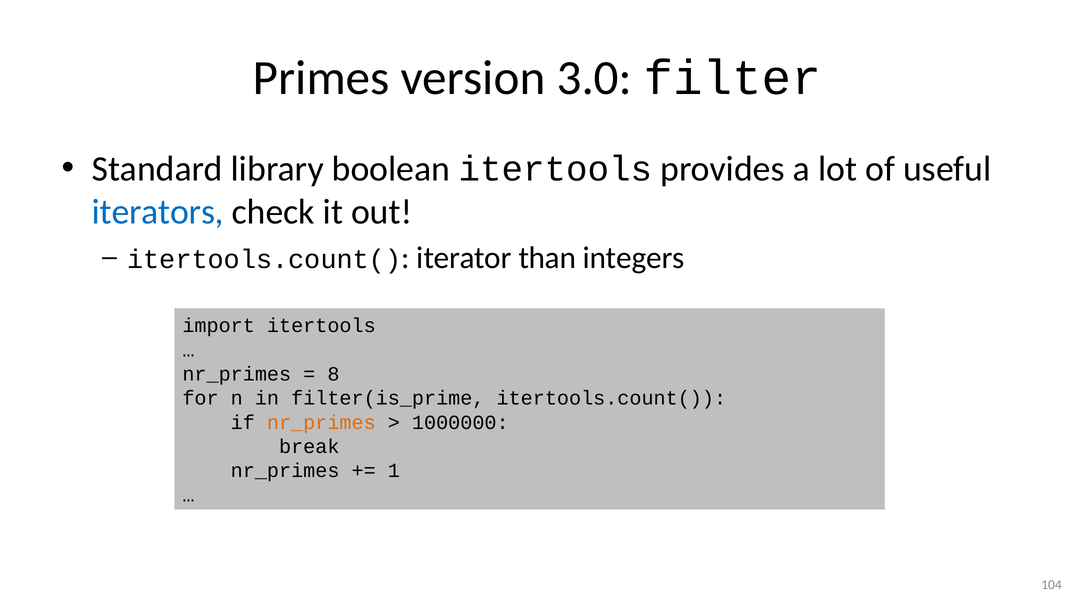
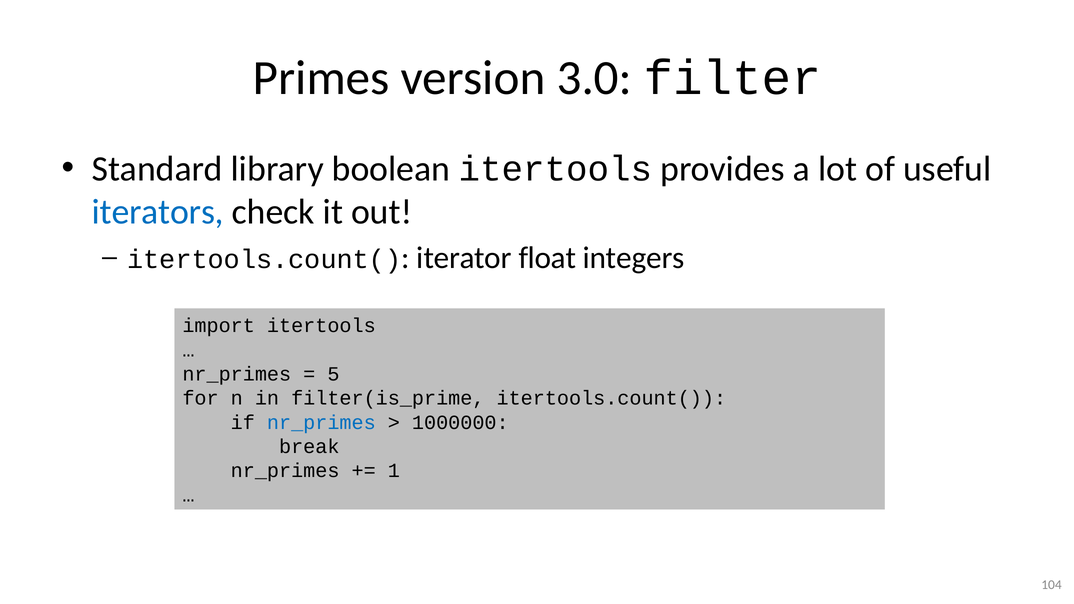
than: than -> float
8: 8 -> 5
nr_primes at (321, 422) colour: orange -> blue
